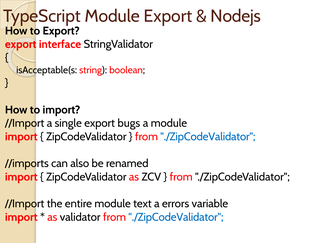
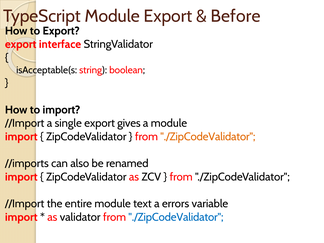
Nodejs: Nodejs -> Before
bugs: bugs -> gives
./ZipCodeValidator at (208, 137) colour: blue -> orange
